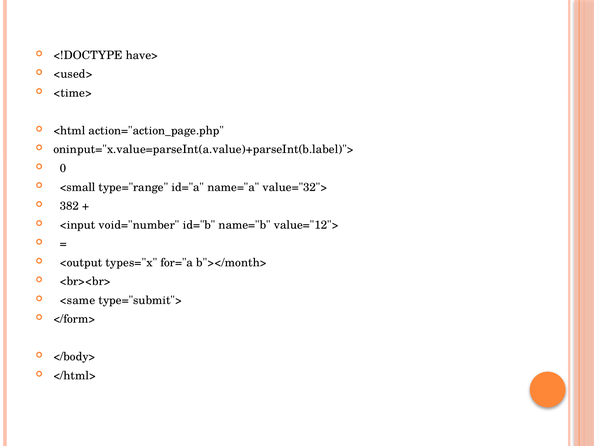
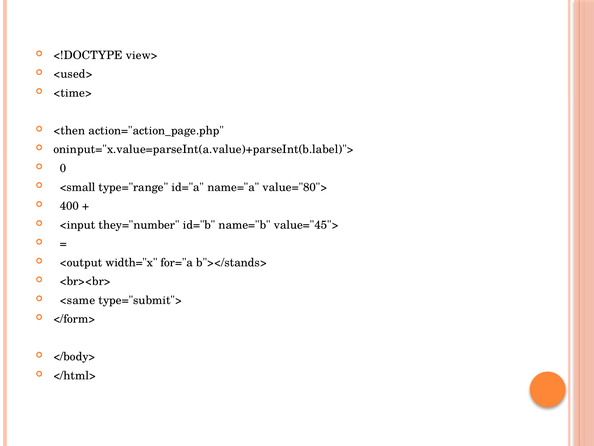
have>: have> -> view>
<html: <html -> <then
value="32">: value="32"> -> value="80">
382: 382 -> 400
void="number: void="number -> they="number
value="12">: value="12"> -> value="45">
types="x: types="x -> width="x
b"></month>: b"></month> -> b"></stands>
